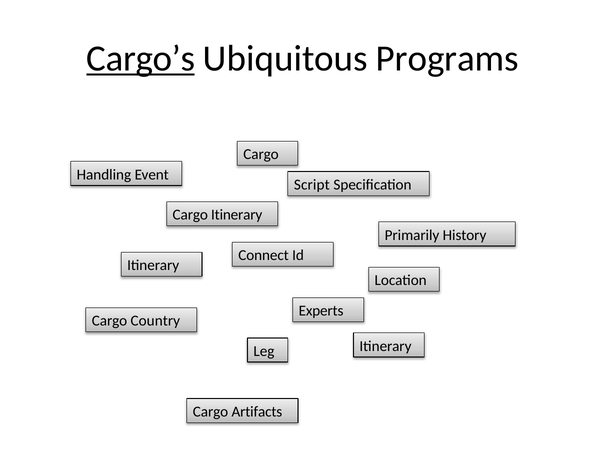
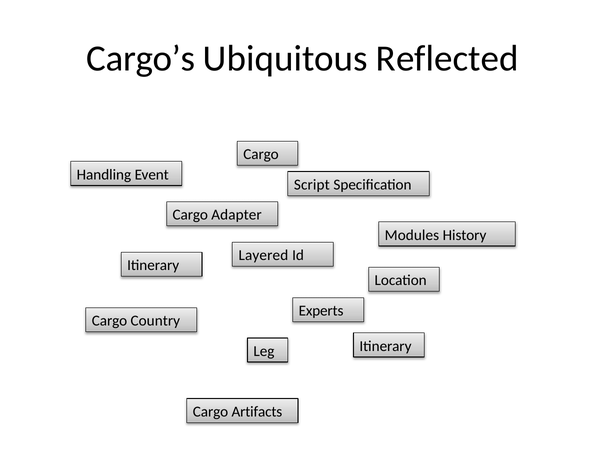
Cargo’s underline: present -> none
Programs: Programs -> Reflected
Cargo Itinerary: Itinerary -> Adapter
Primarily: Primarily -> Modules
Connect: Connect -> Layered
